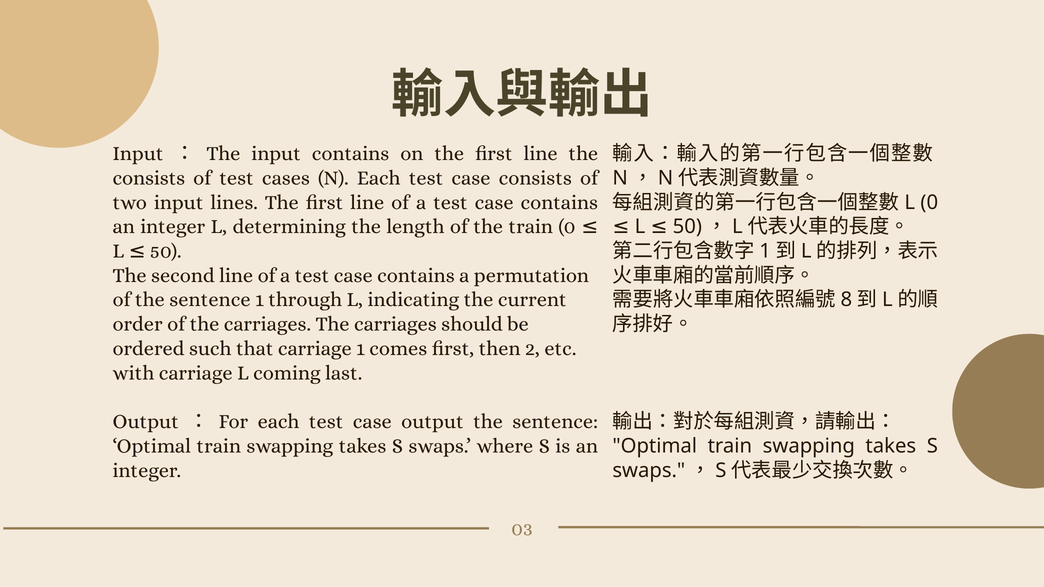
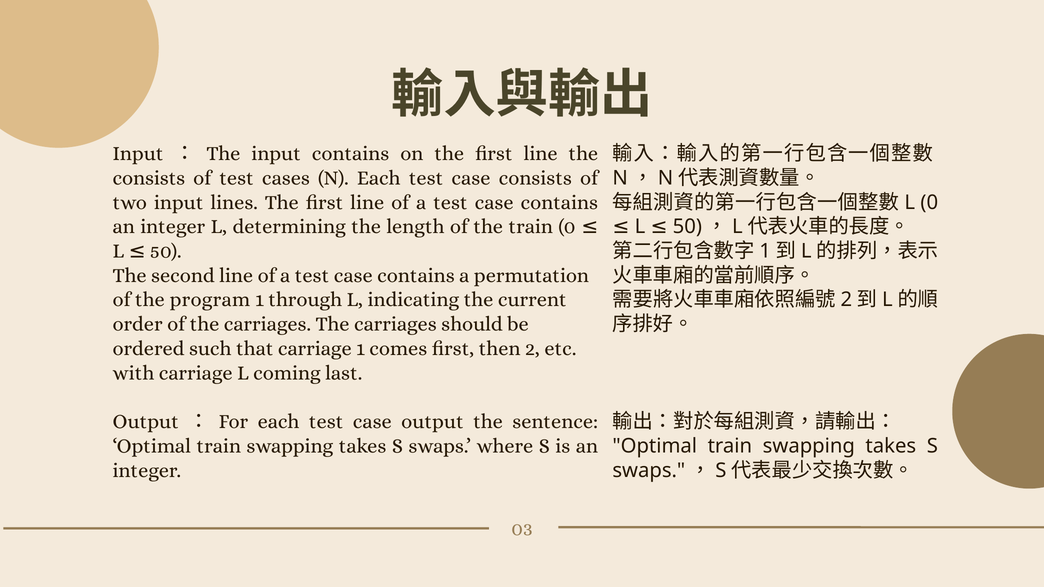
8 at (846, 300): 8 -> 2
of the sentence: sentence -> program
